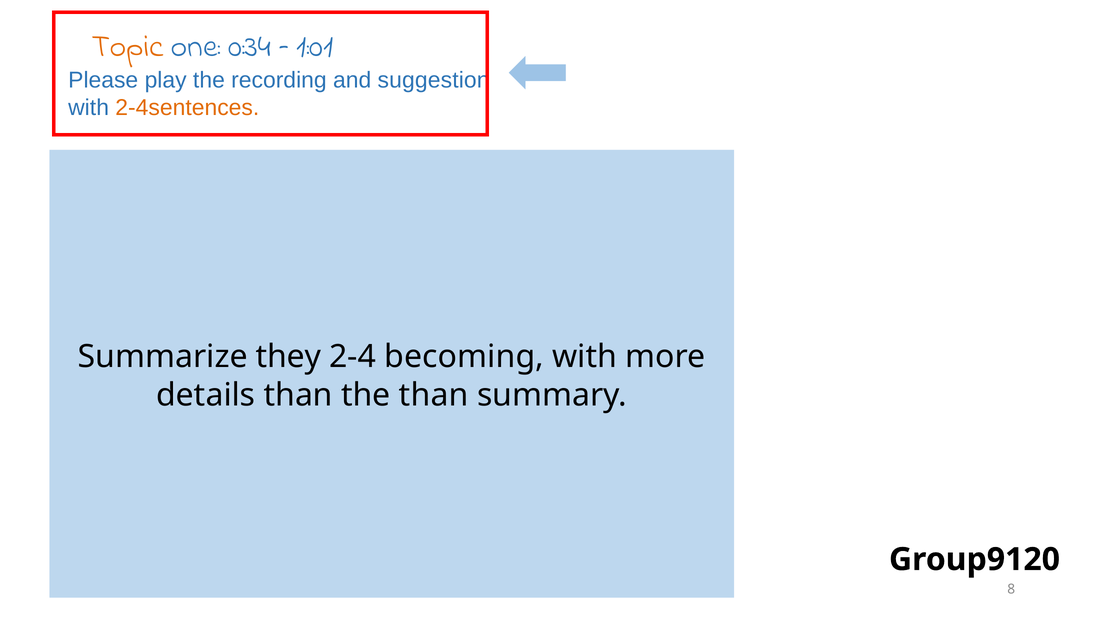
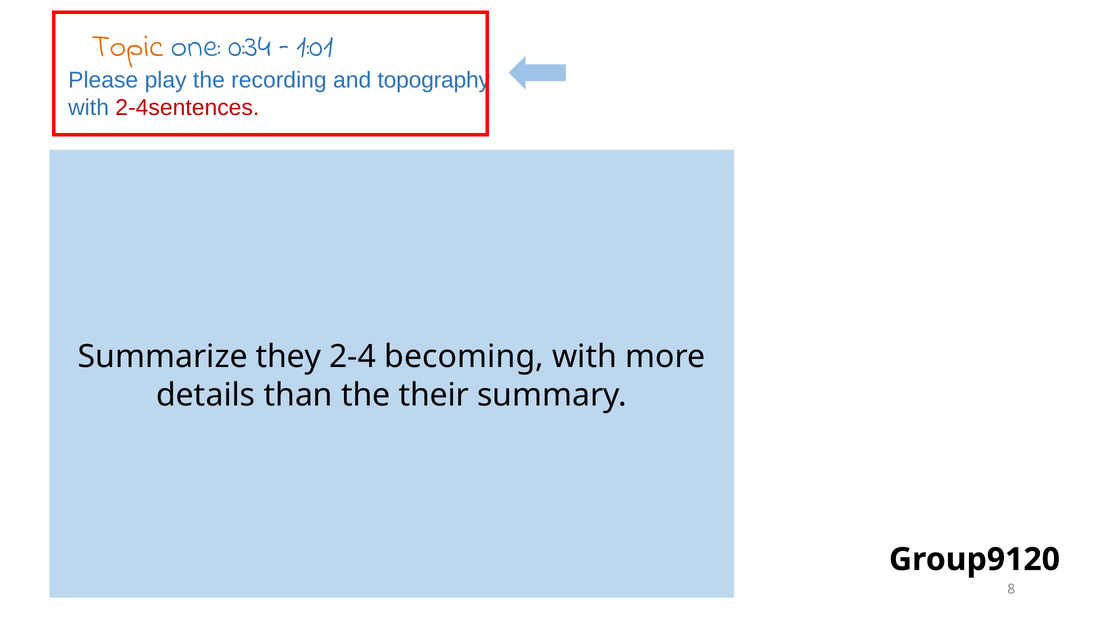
suggestion: suggestion -> topography
2-4sentences colour: orange -> red
the than: than -> their
